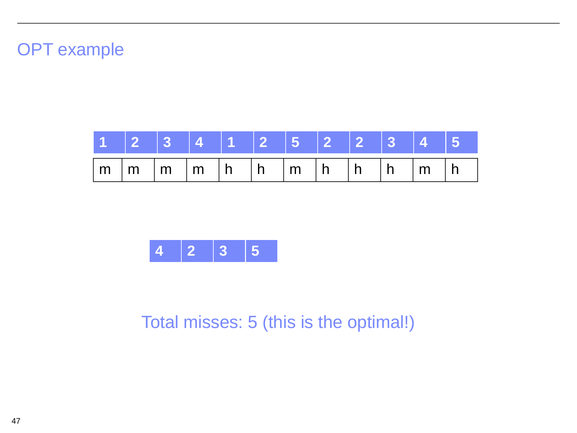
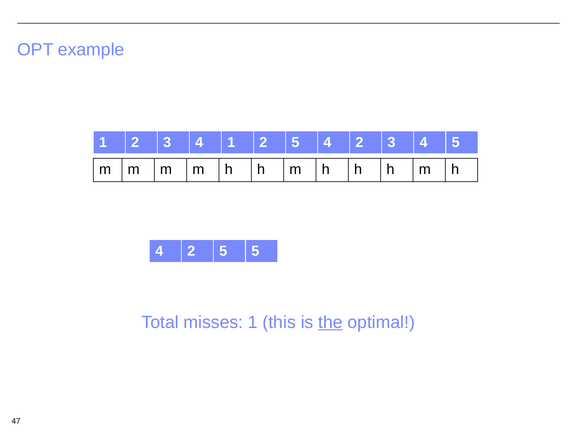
2 5 2: 2 -> 4
4 2 3: 3 -> 5
misses 5: 5 -> 1
the underline: none -> present
